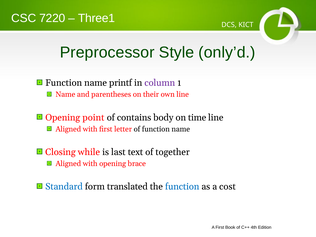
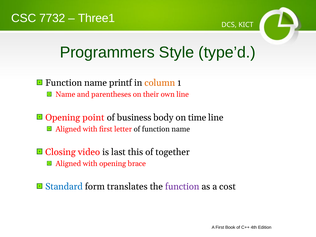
7220: 7220 -> 7732
Preprocessor: Preprocessor -> Programmers
only’d: only’d -> type’d
column colour: purple -> orange
contains: contains -> business
while: while -> video
text: text -> this
translated: translated -> translates
function at (182, 187) colour: blue -> purple
